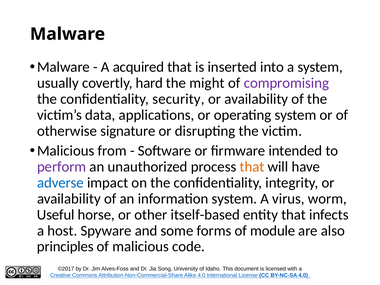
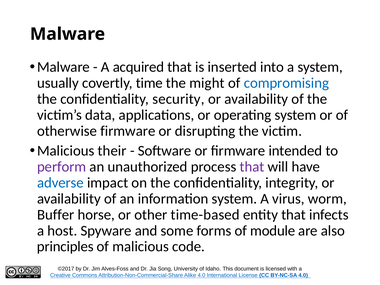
hard: hard -> time
compromising colour: purple -> blue
otherwise signature: signature -> firmware
from: from -> their
that at (252, 167) colour: orange -> purple
Useful: Useful -> Buffer
itself-based: itself-based -> time-based
